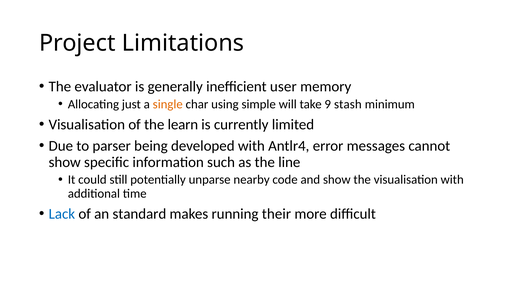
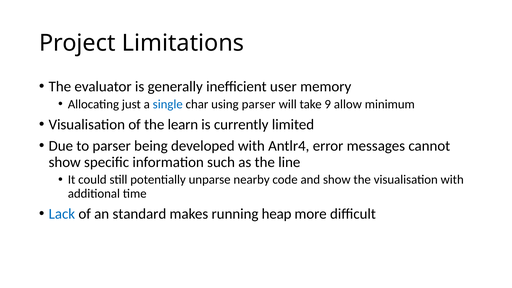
single colour: orange -> blue
using simple: simple -> parser
stash: stash -> allow
their: their -> heap
